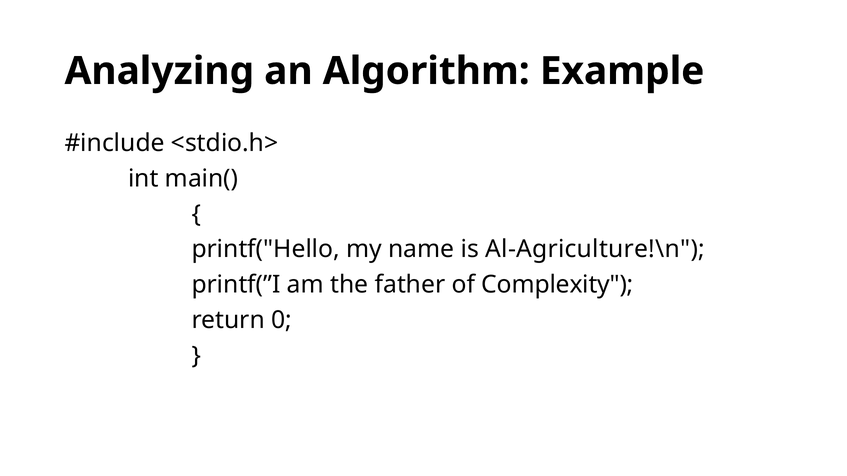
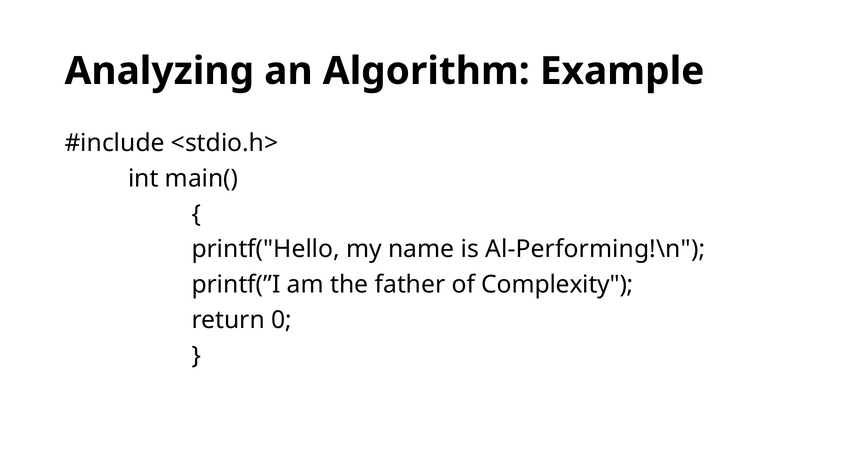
Al-Agriculture!\n: Al-Agriculture!\n -> Al-Performing!\n
